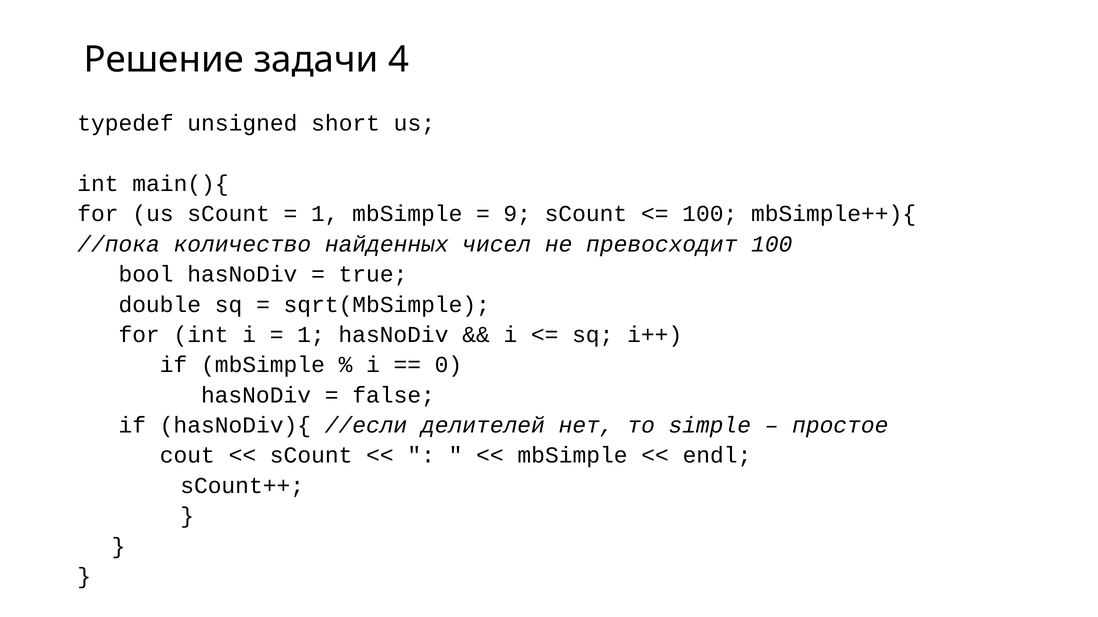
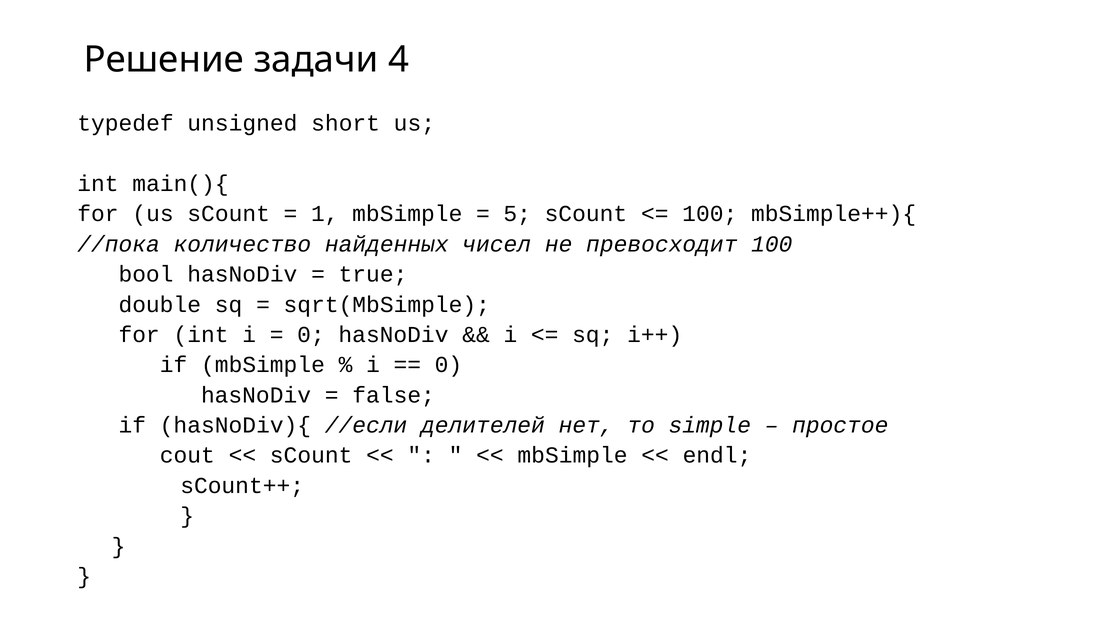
9: 9 -> 5
1 at (311, 335): 1 -> 0
